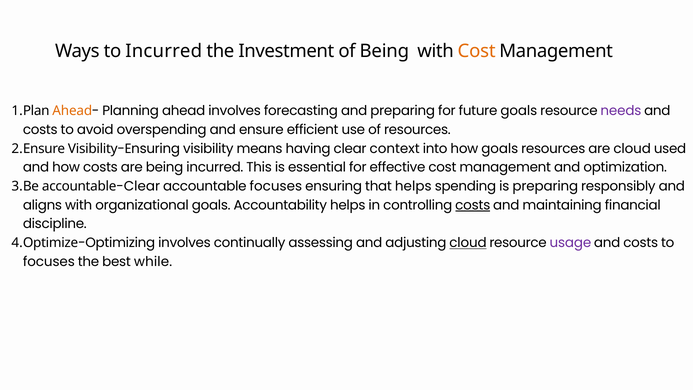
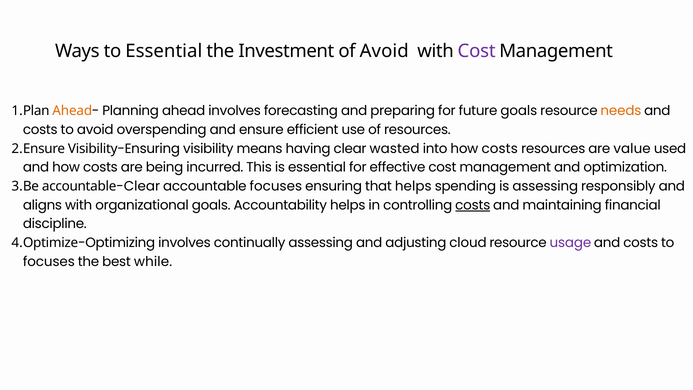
to Incurred: Incurred -> Essential
of Being: Being -> Avoid
Cost at (477, 51) colour: orange -> purple
needs colour: purple -> orange
context: context -> wasted
into how goals: goals -> costs
are cloud: cloud -> value
is preparing: preparing -> assessing
cloud at (468, 243) underline: present -> none
